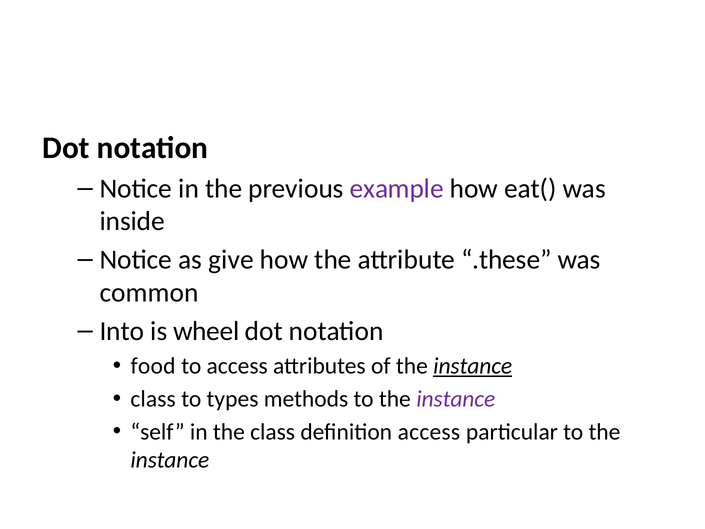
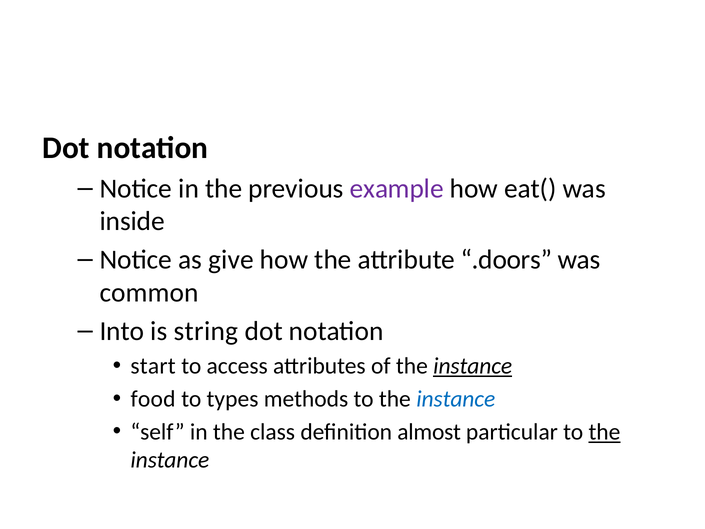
.these: .these -> .doors
wheel: wheel -> string
food: food -> start
class at (153, 399): class -> food
instance at (456, 399) colour: purple -> blue
definition access: access -> almost
the at (604, 432) underline: none -> present
